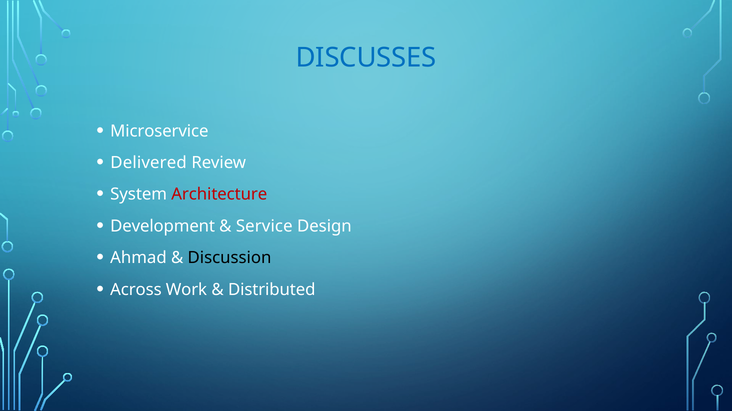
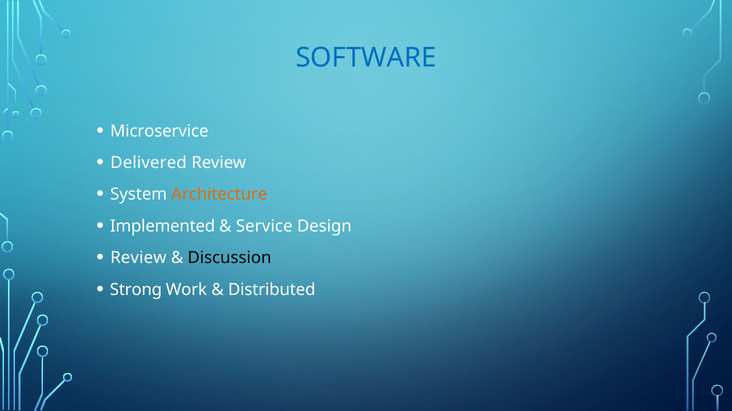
DISCUSSES: DISCUSSES -> SOFTWARE
Architecture colour: red -> orange
Development: Development -> Implemented
Ahmad at (138, 258): Ahmad -> Review
Across: Across -> Strong
